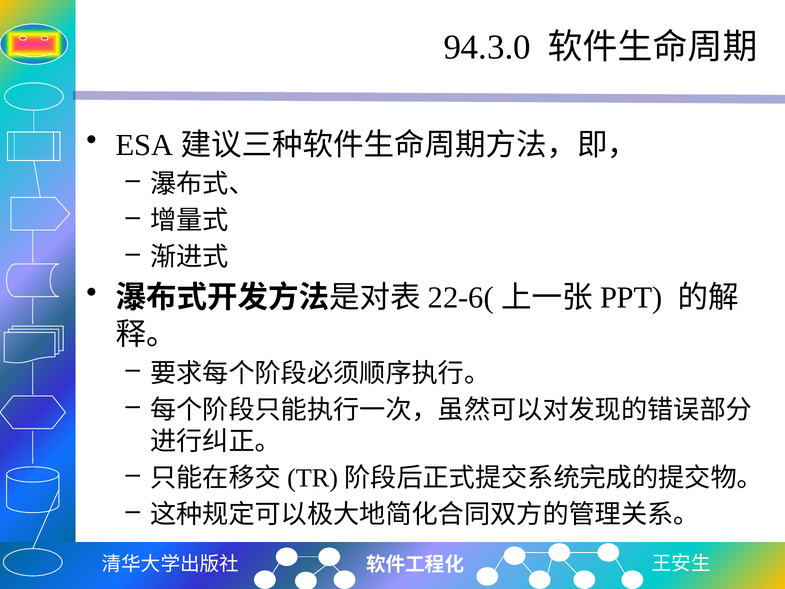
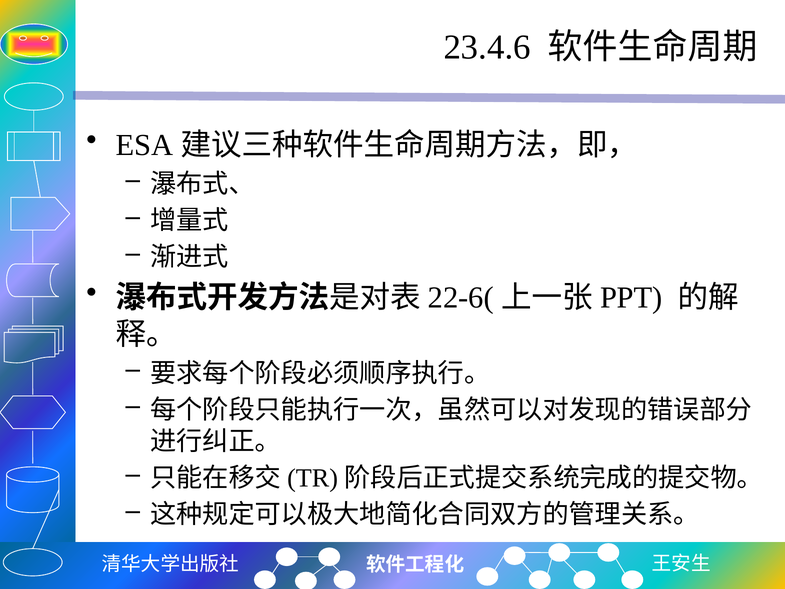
94.3.0: 94.3.0 -> 23.4.6
